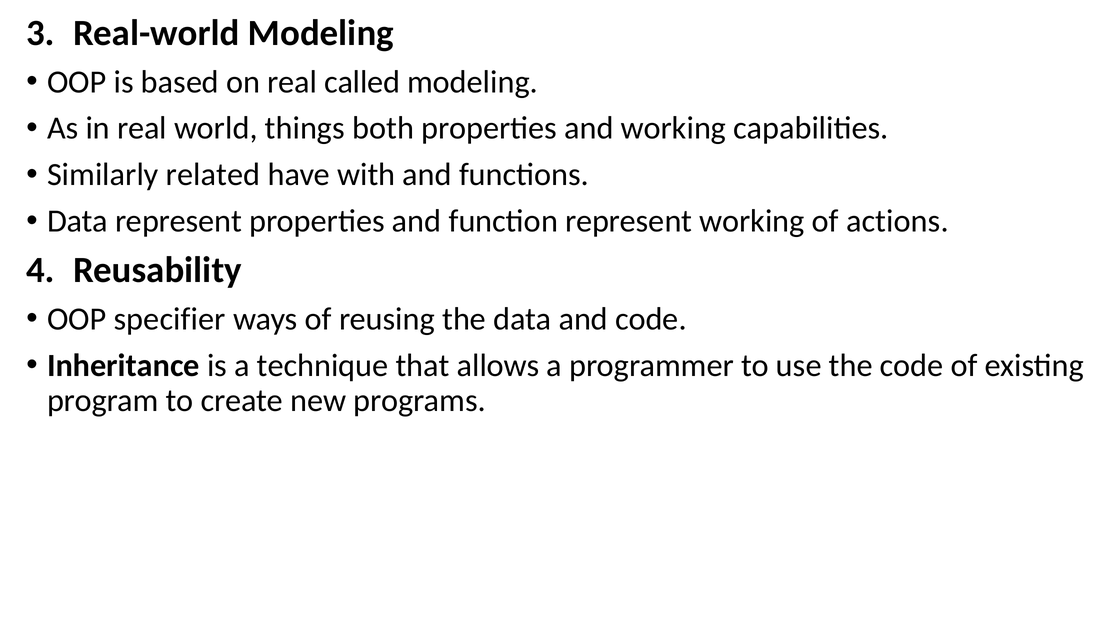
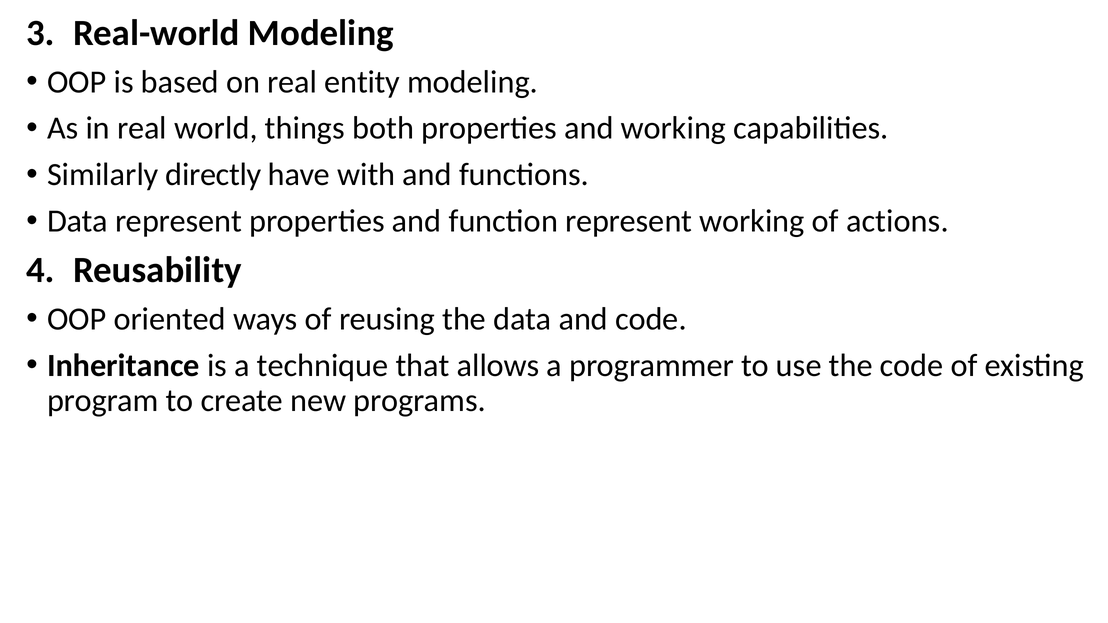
called: called -> entity
related: related -> directly
specifier: specifier -> oriented
